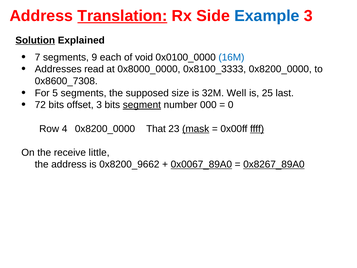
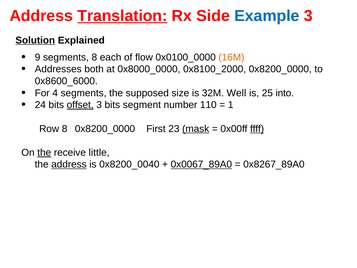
7: 7 -> 9
segments 9: 9 -> 8
void: void -> flow
16M colour: blue -> orange
read: read -> both
0x8100_3333: 0x8100_3333 -> 0x8100_2000
0x8600_7308: 0x8600_7308 -> 0x8600_6000
5: 5 -> 4
last: last -> into
72: 72 -> 24
offset underline: none -> present
segment underline: present -> none
000: 000 -> 110
0: 0 -> 1
Row 4: 4 -> 8
That: That -> First
the at (44, 152) underline: none -> present
address at (69, 164) underline: none -> present
0x8200_9662: 0x8200_9662 -> 0x8200_0040
0x8267_89A0 underline: present -> none
